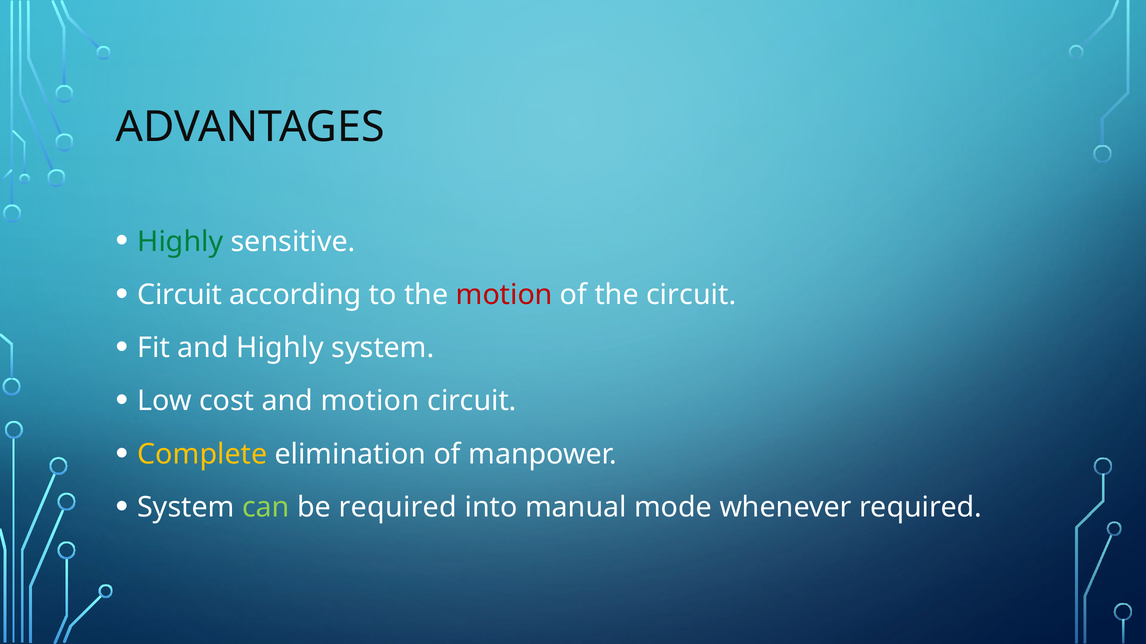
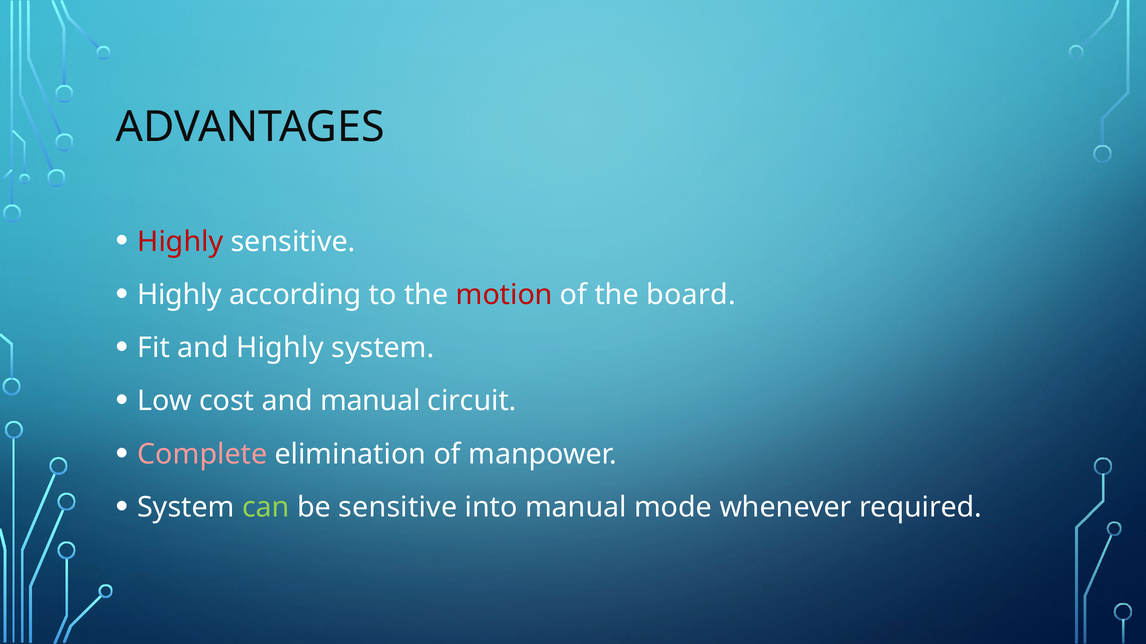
Highly at (180, 242) colour: green -> red
Circuit at (180, 295): Circuit -> Highly
the circuit: circuit -> board
and motion: motion -> manual
Complete colour: yellow -> pink
be required: required -> sensitive
